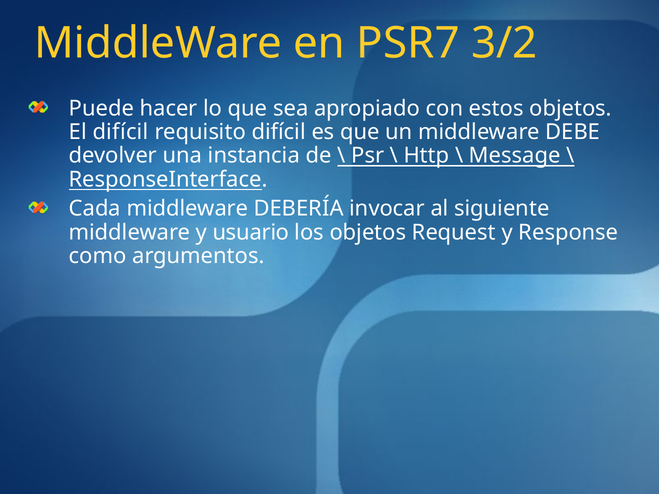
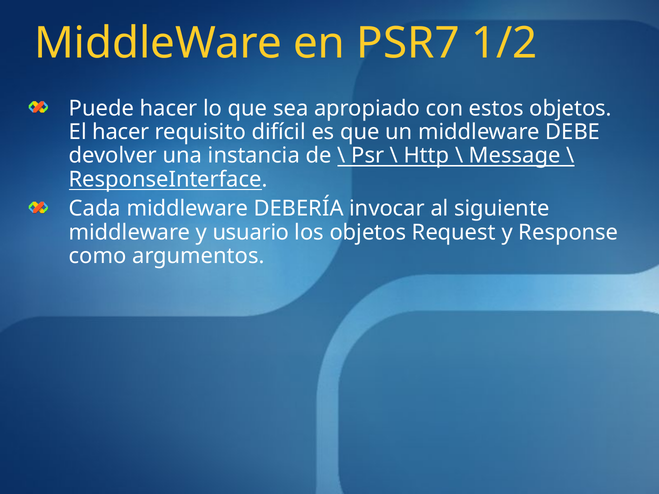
3/2: 3/2 -> 1/2
El difícil: difícil -> hacer
